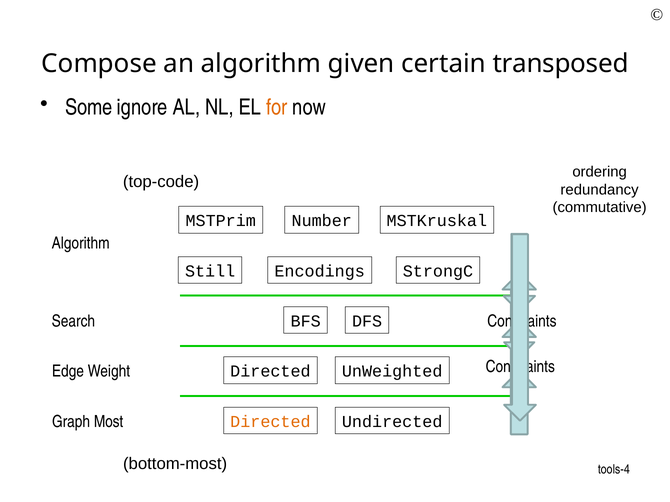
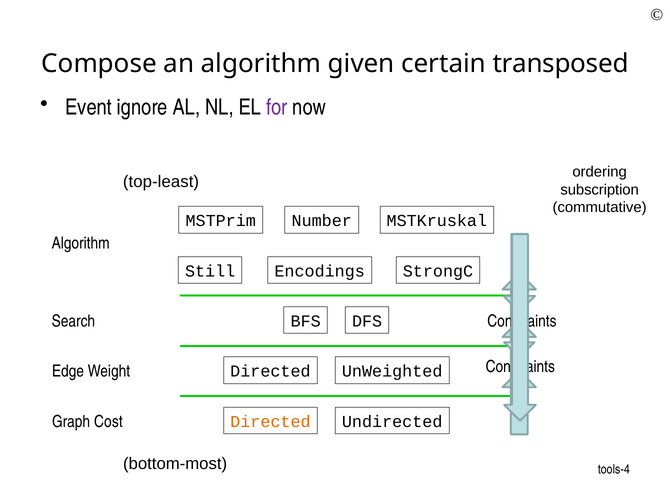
Some: Some -> Event
for colour: orange -> purple
top-code: top-code -> top-least
redundancy: redundancy -> subscription
Most: Most -> Cost
